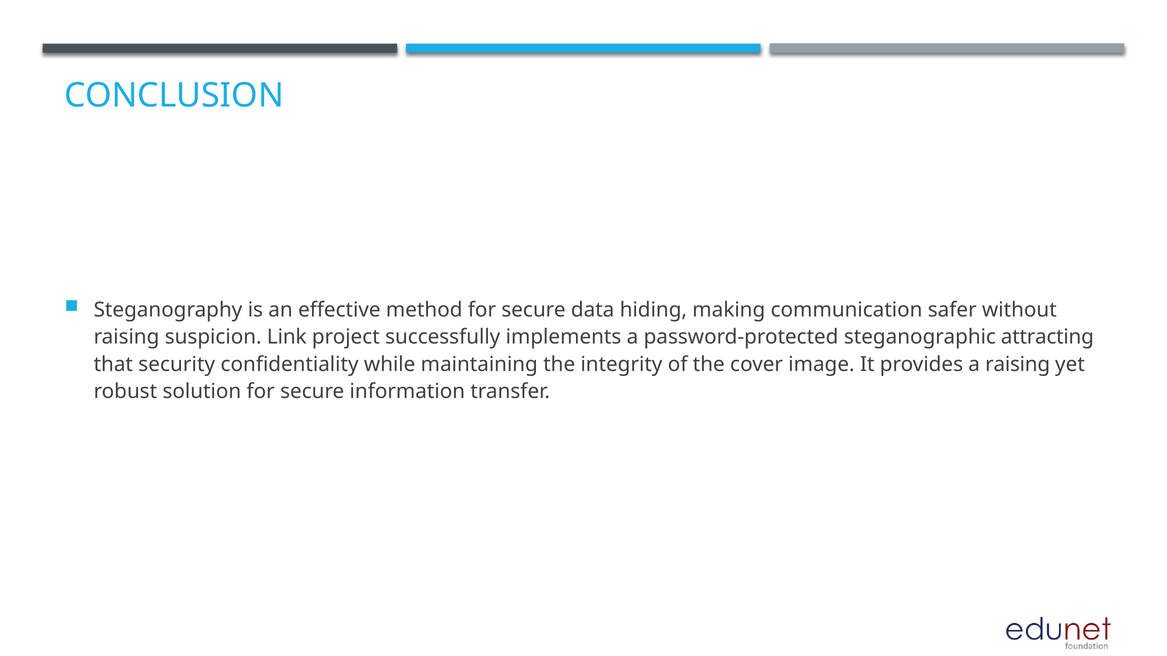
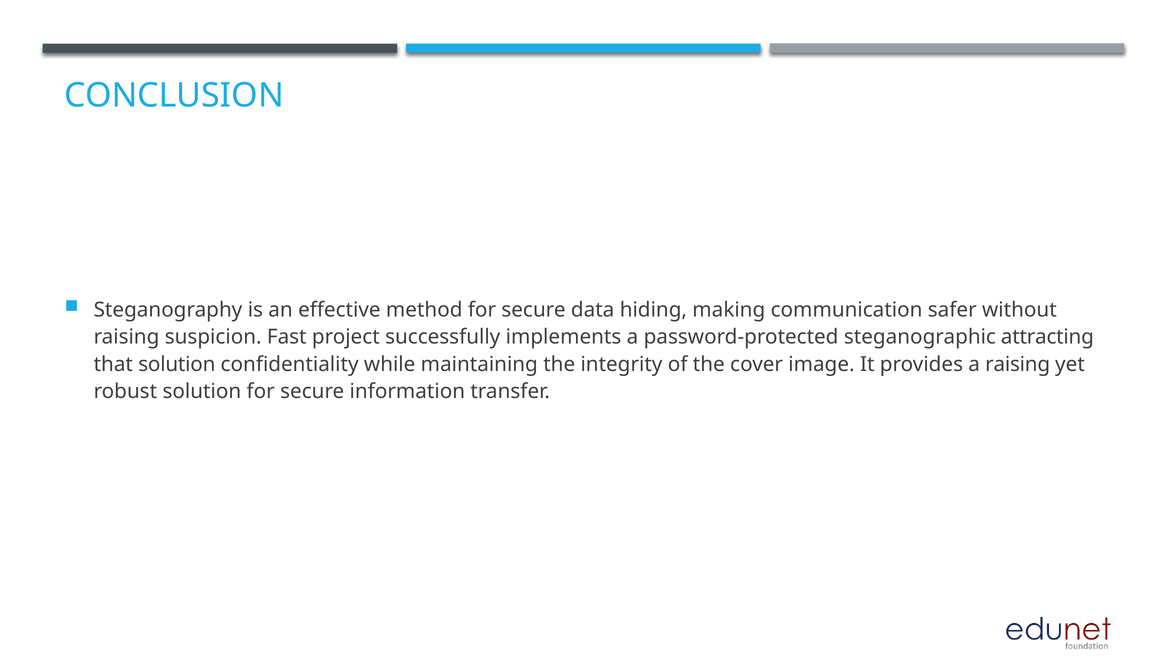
Link: Link -> Fast
that security: security -> solution
